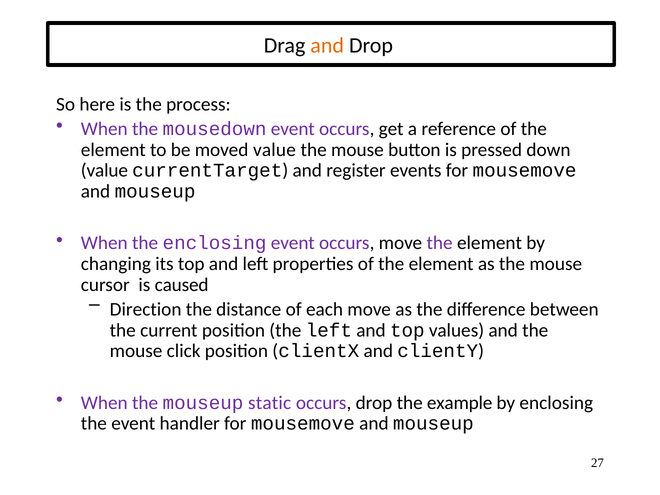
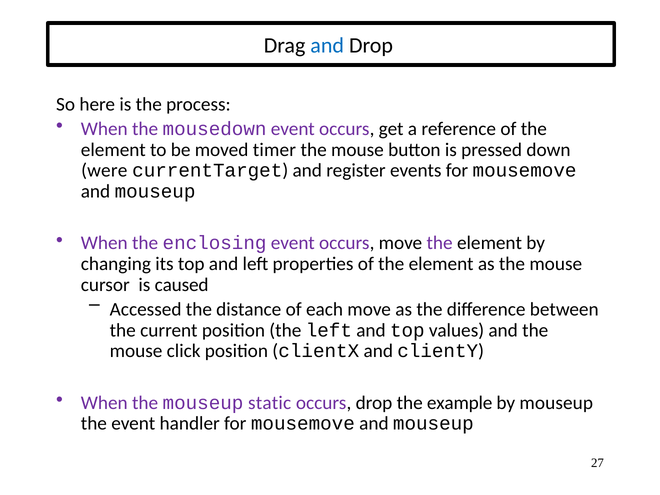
and at (327, 46) colour: orange -> blue
moved value: value -> timer
value at (104, 171): value -> were
Direction: Direction -> Accessed
by enclosing: enclosing -> mouseup
